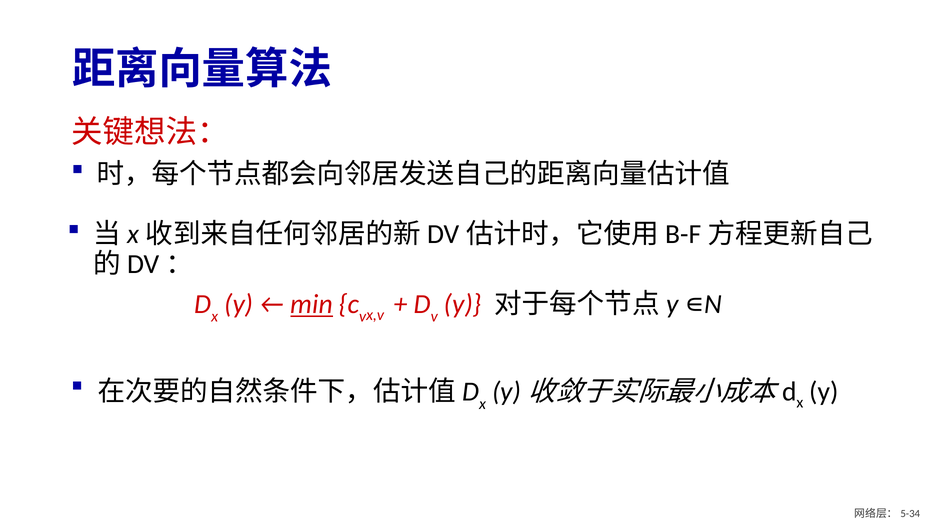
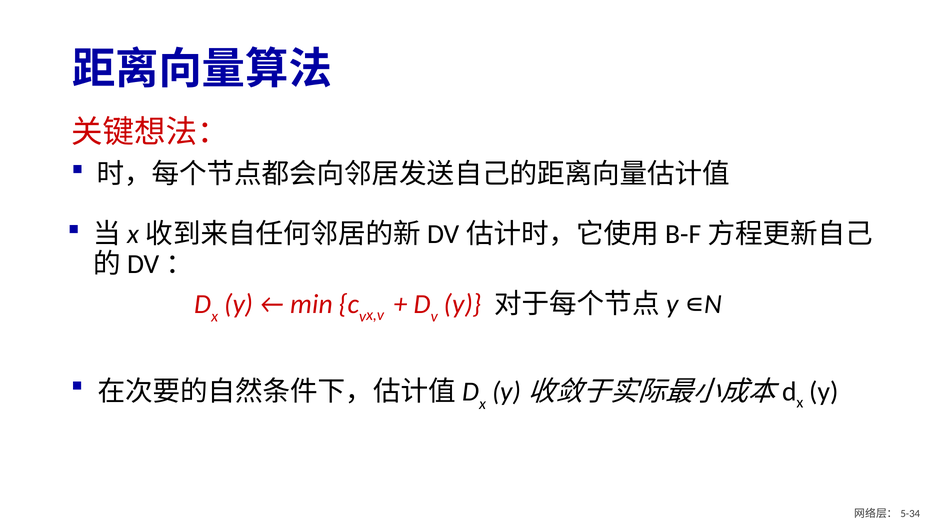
min underline: present -> none
